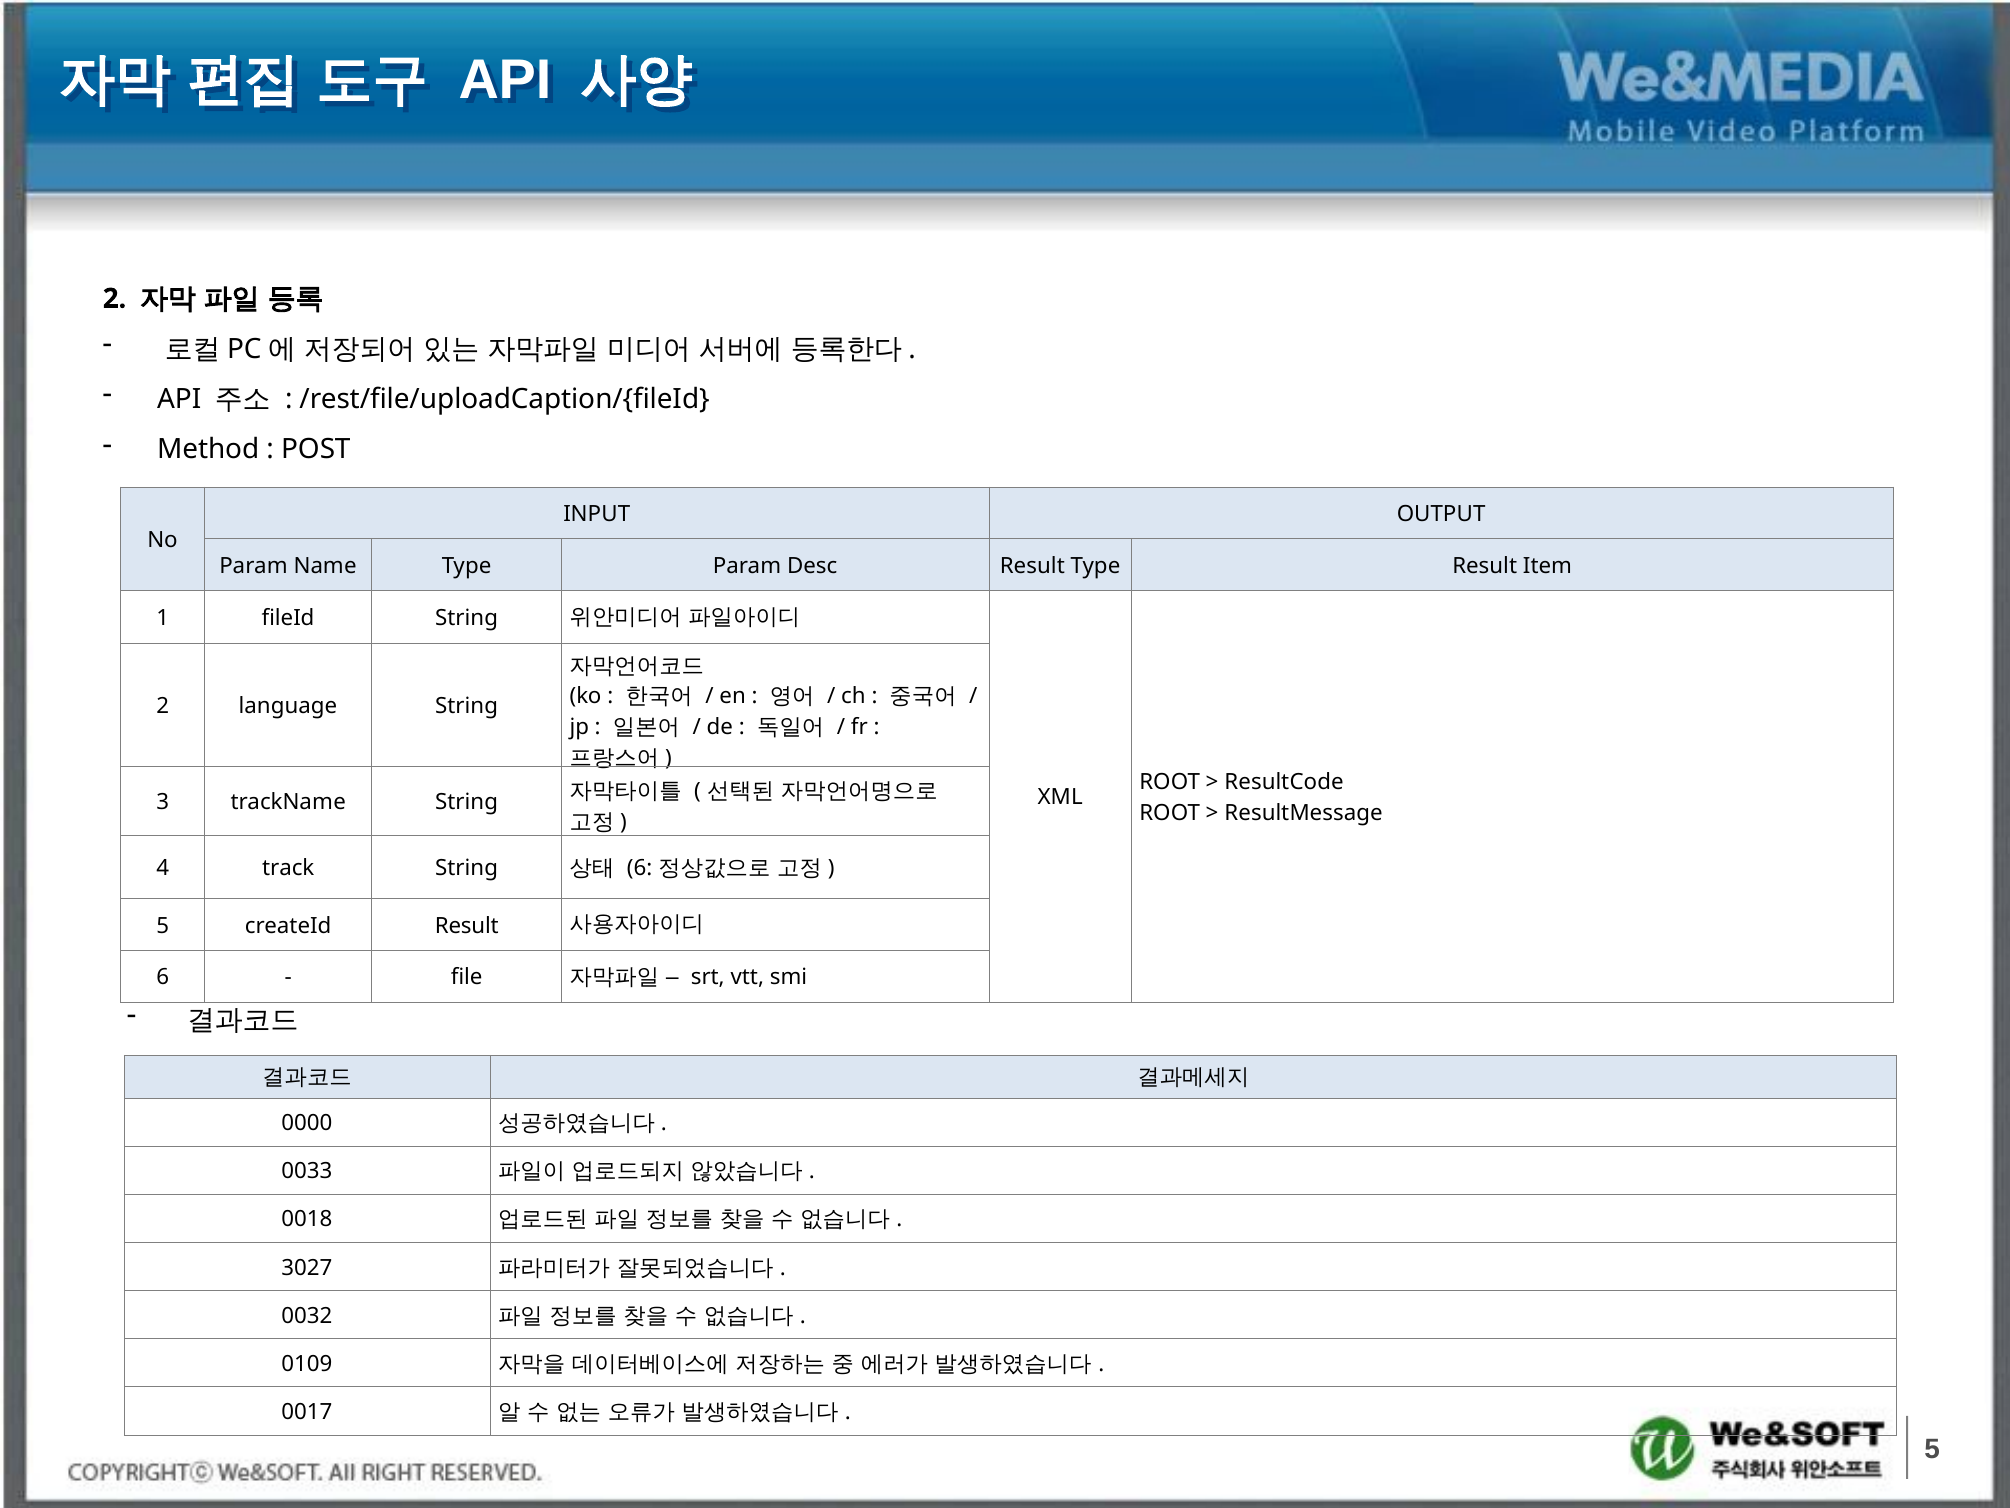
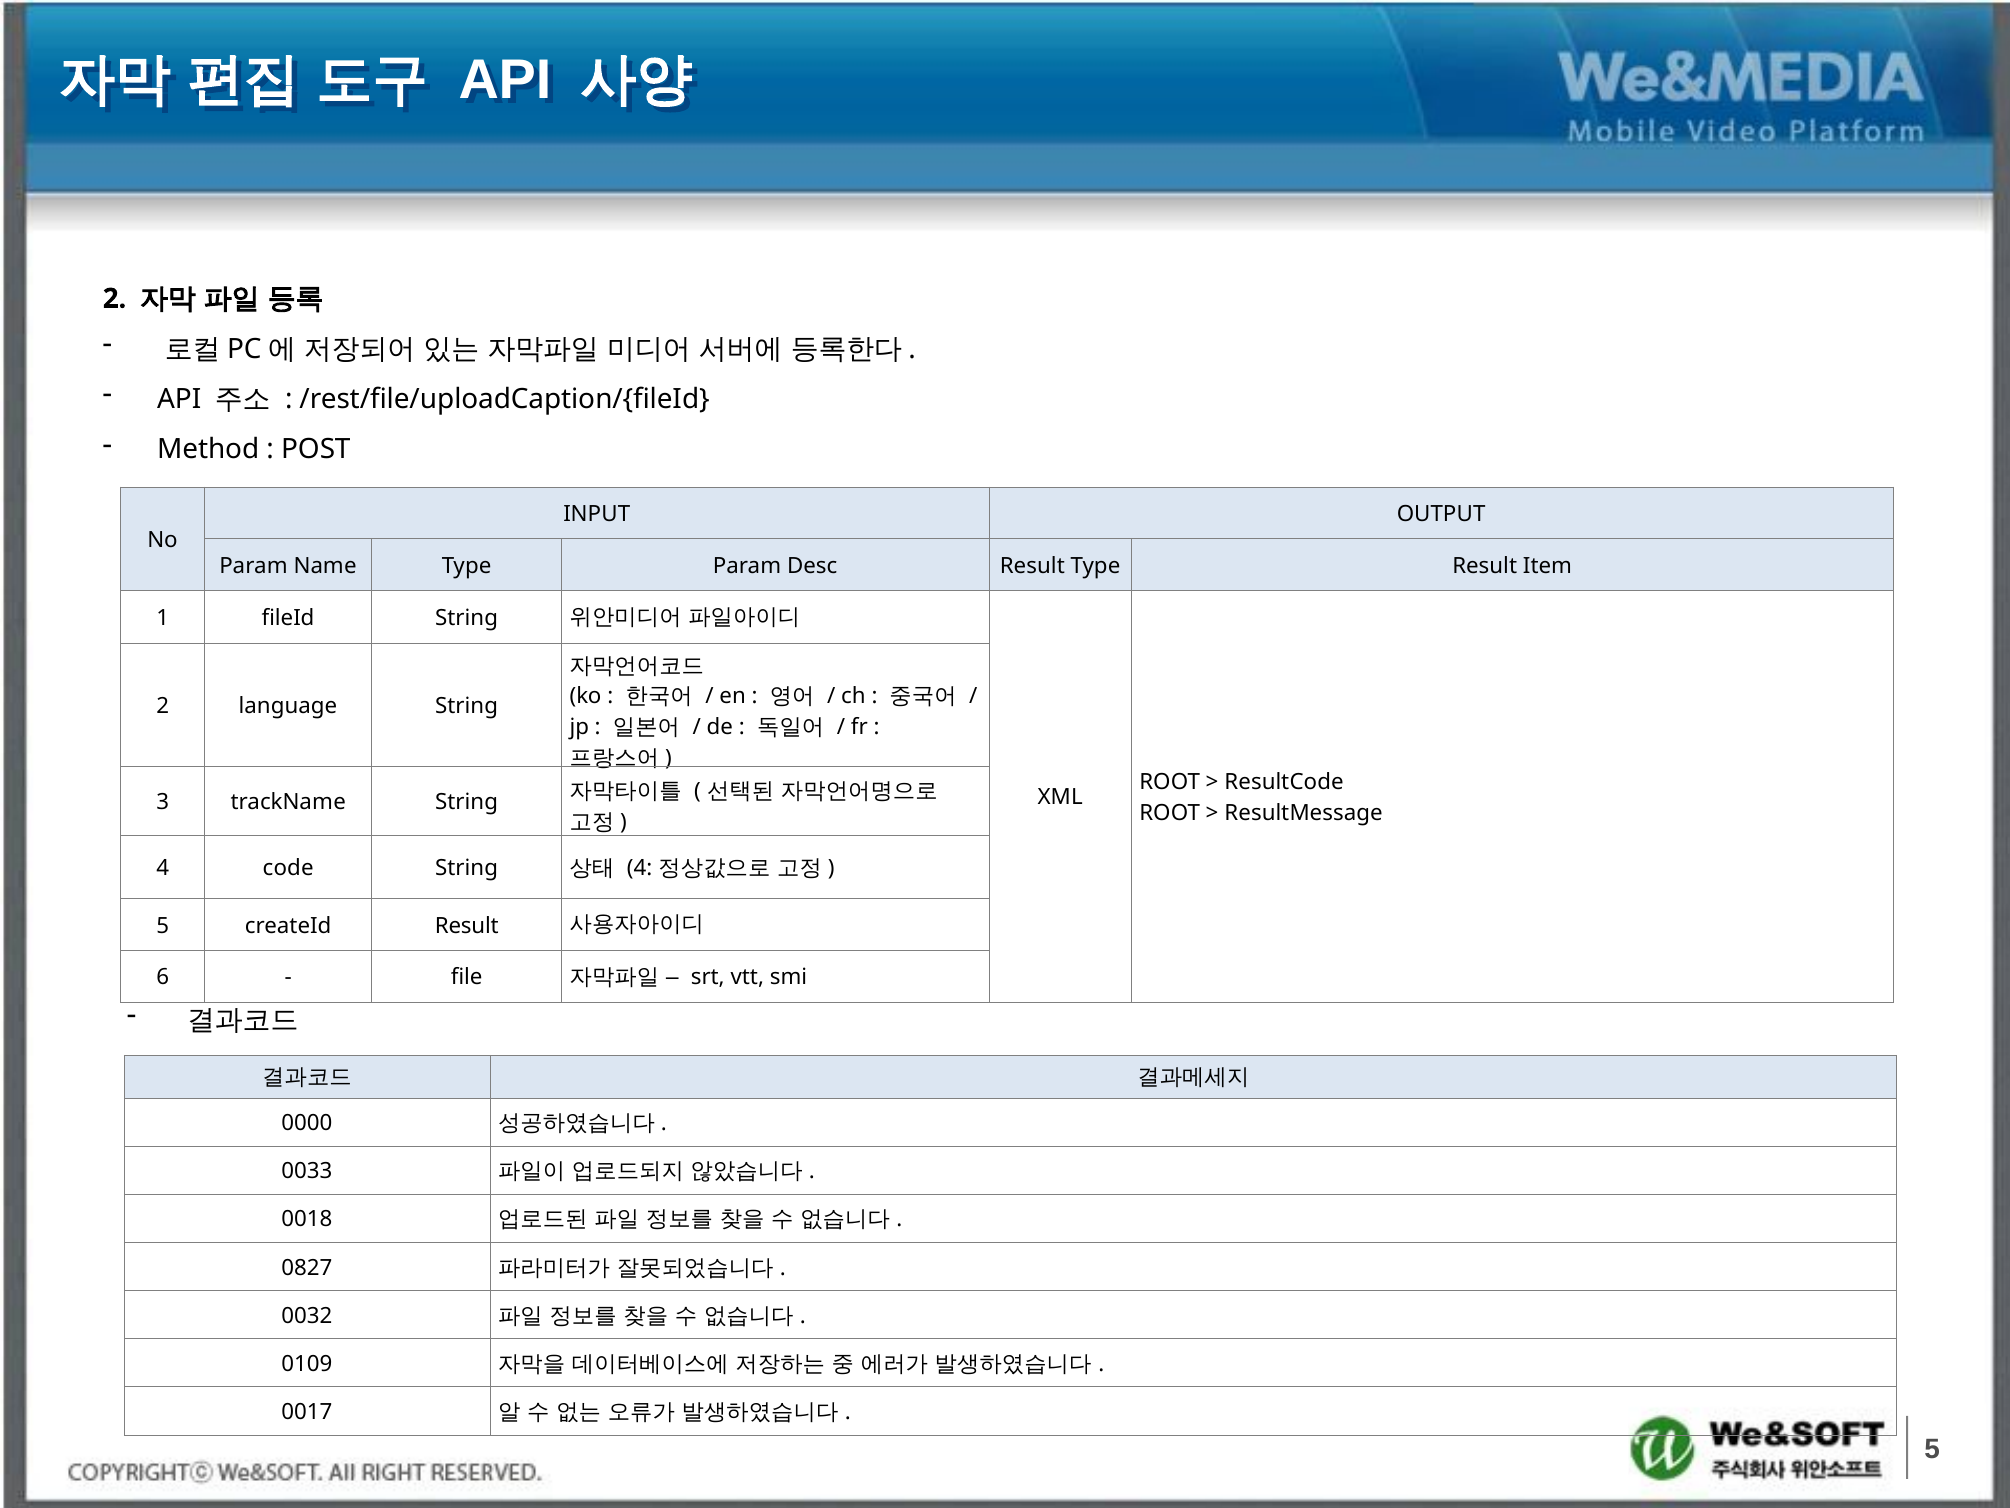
track: track -> code
6 at (640, 868): 6 -> 4
3027: 3027 -> 0827
